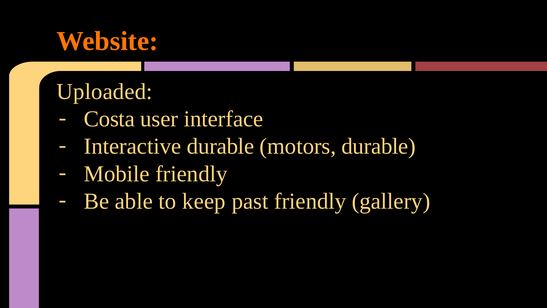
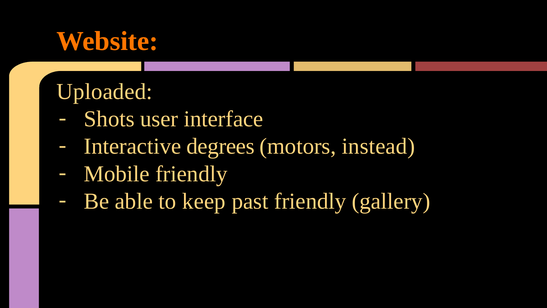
Costa: Costa -> Shots
Interactive durable: durable -> degrees
motors durable: durable -> instead
